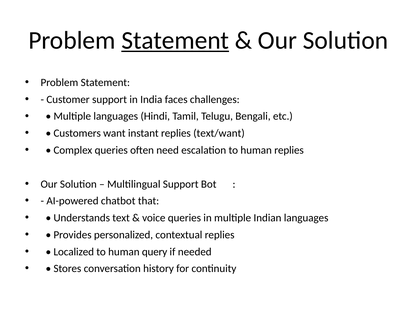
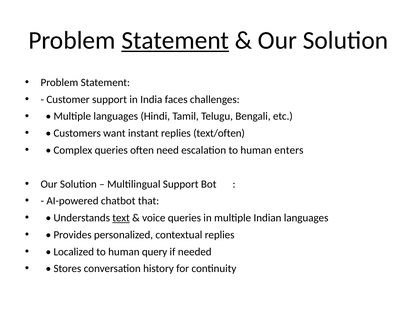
text/want: text/want -> text/often
human replies: replies -> enters
text underline: none -> present
